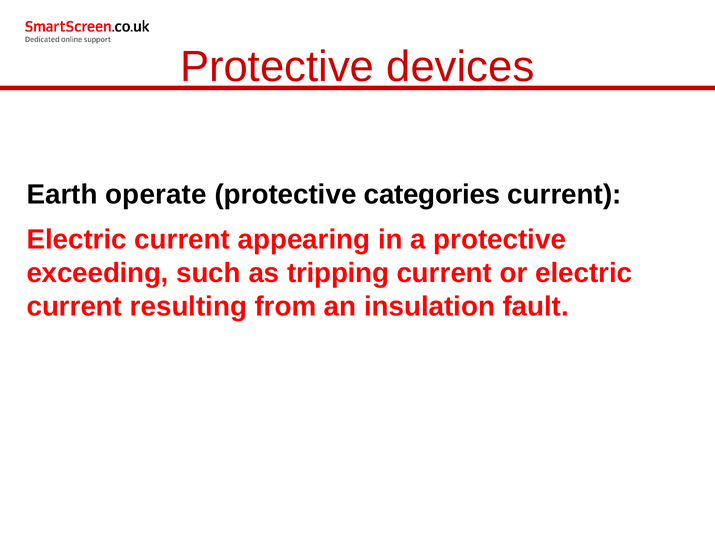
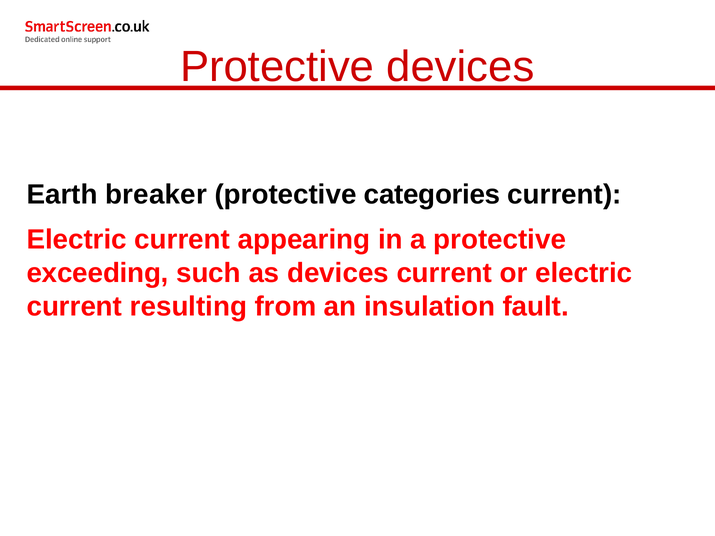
operate: operate -> breaker
as tripping: tripping -> devices
